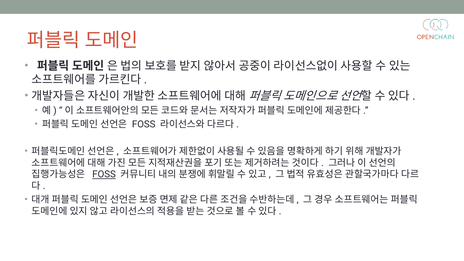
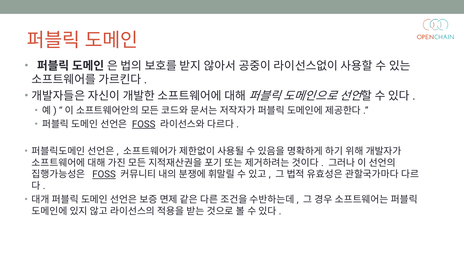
FOSS at (144, 124) underline: none -> present
